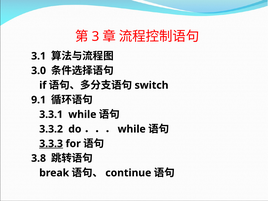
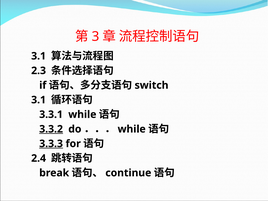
3.0: 3.0 -> 2.3
9.1 at (39, 100): 9.1 -> 3.1
3.3.2 underline: none -> present
3.8: 3.8 -> 2.4
